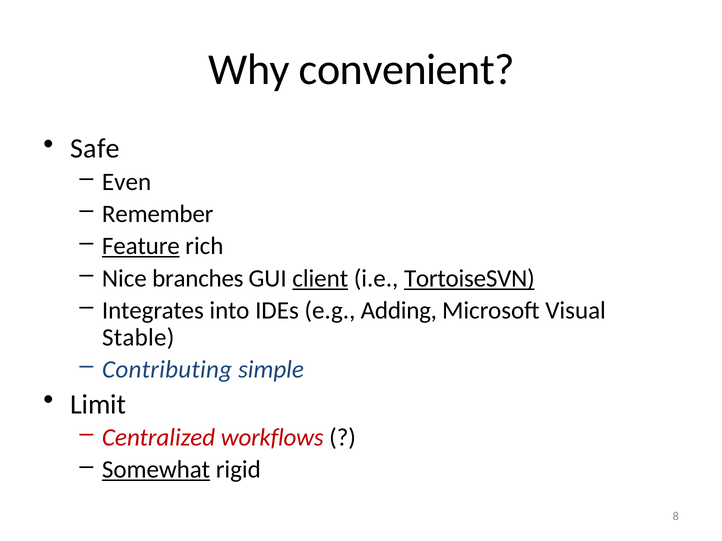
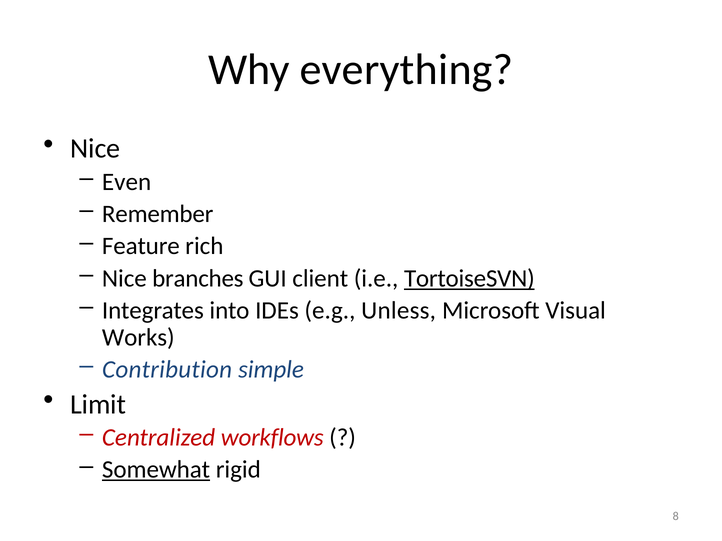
convenient: convenient -> everything
Safe at (95, 149): Safe -> Nice
Feature underline: present -> none
client underline: present -> none
Adding: Adding -> Unless
Stable: Stable -> Works
Contributing: Contributing -> Contribution
